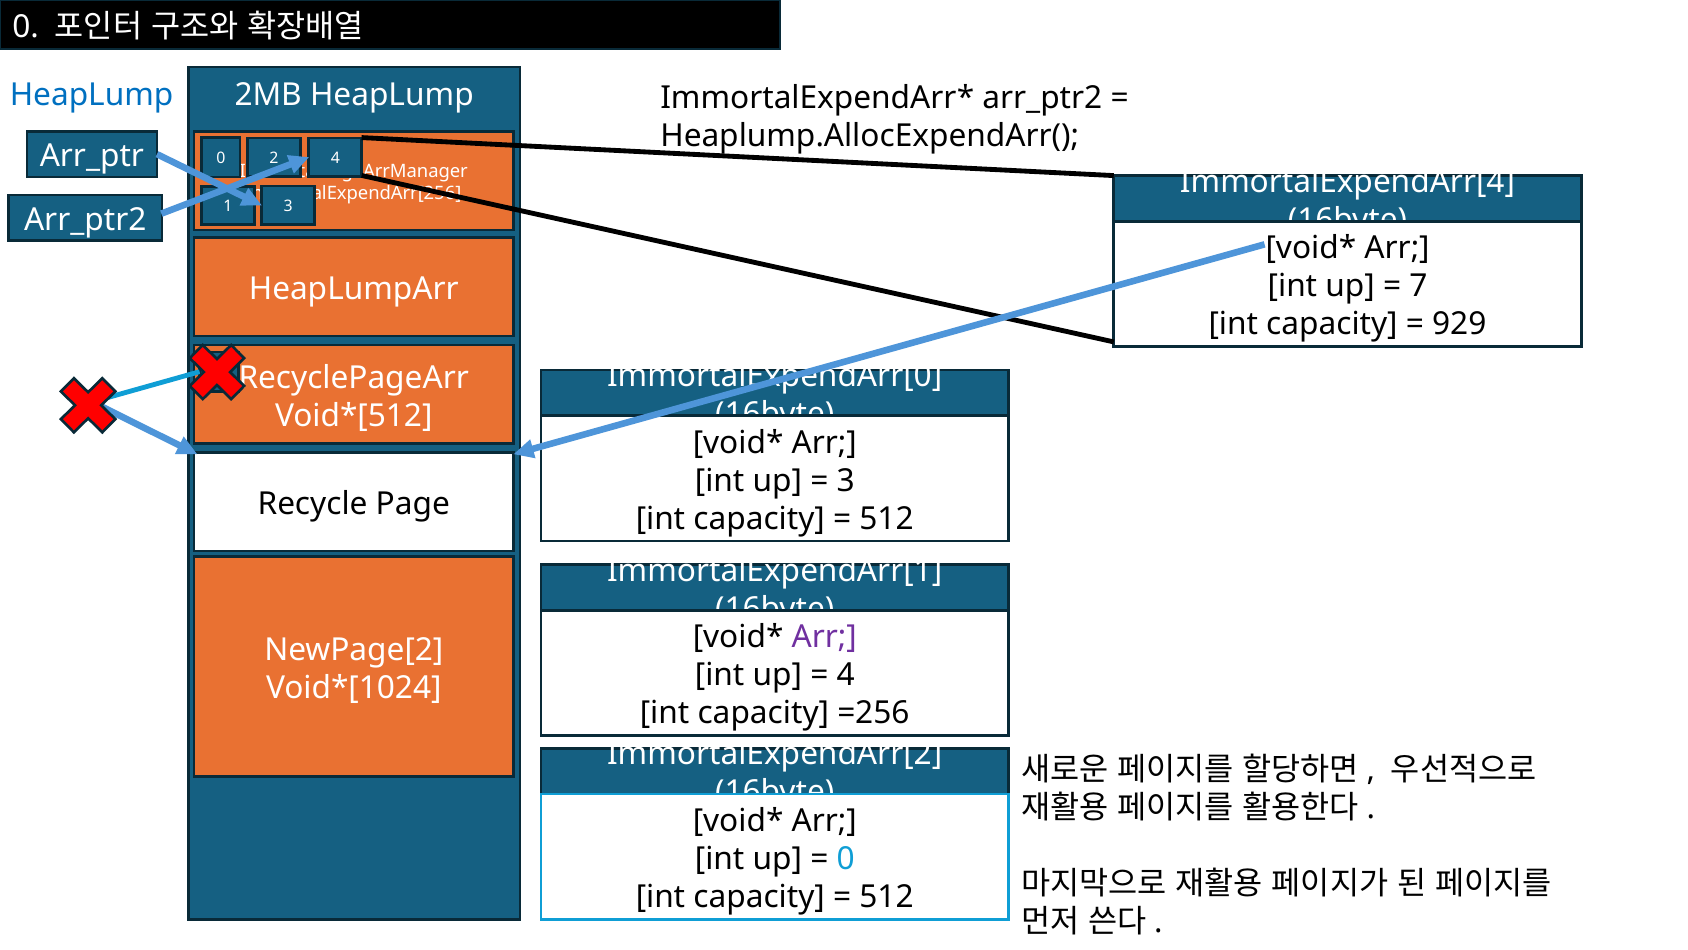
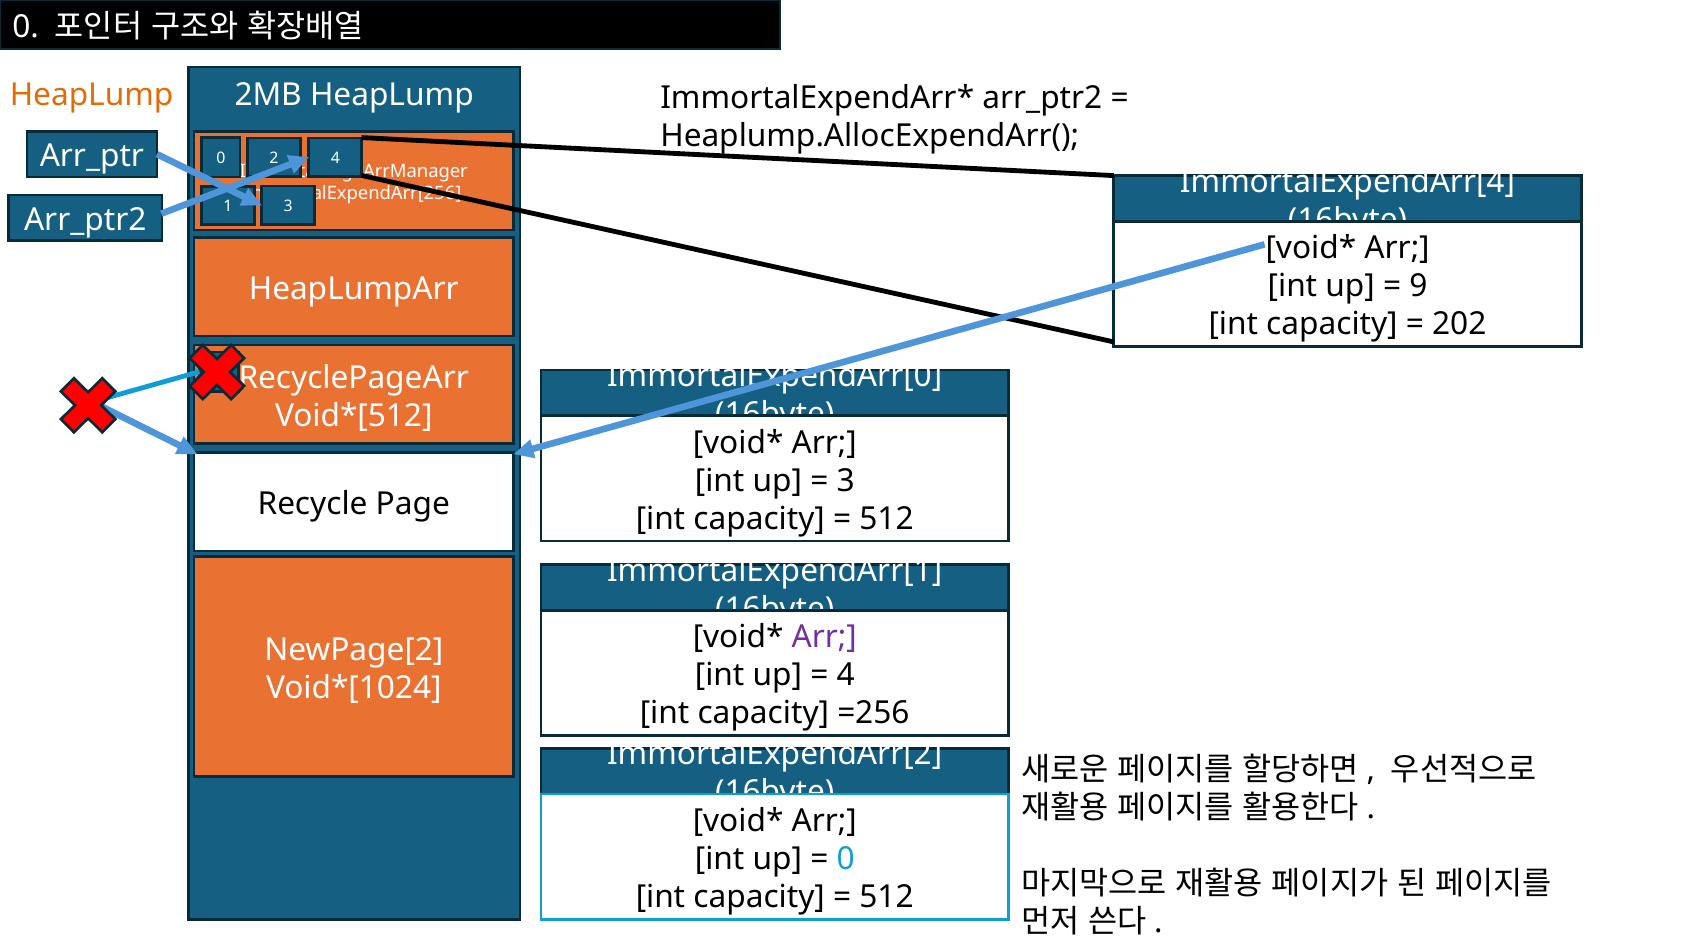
HeapLump at (92, 95) colour: blue -> orange
7: 7 -> 9
929: 929 -> 202
